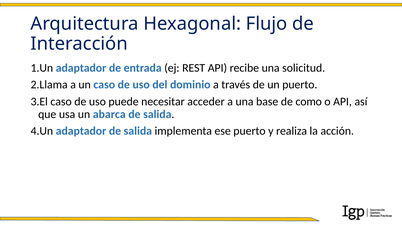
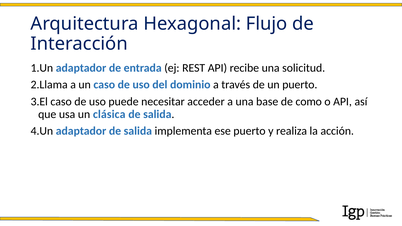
abarca: abarca -> clásica
